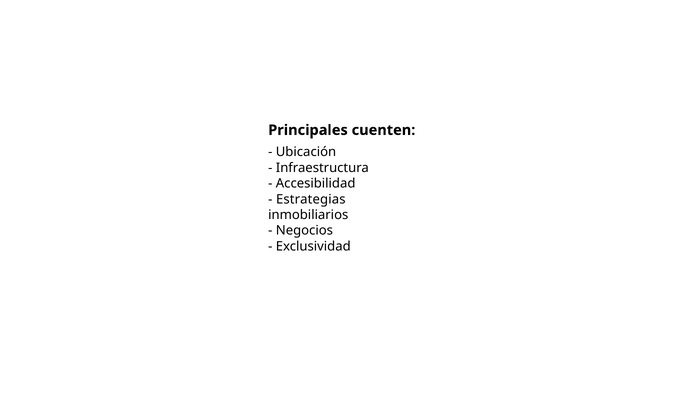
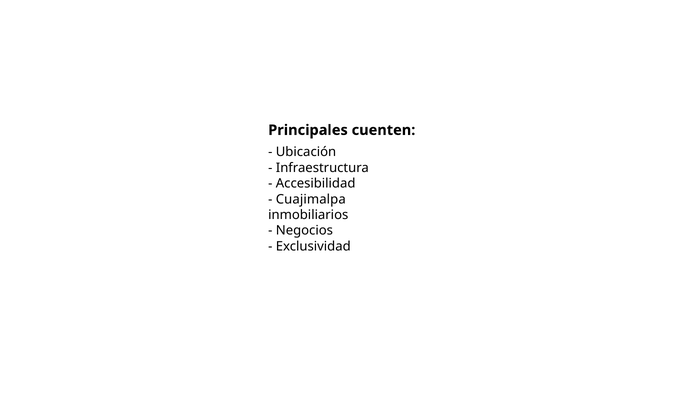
Estrategias: Estrategias -> Cuajimalpa
